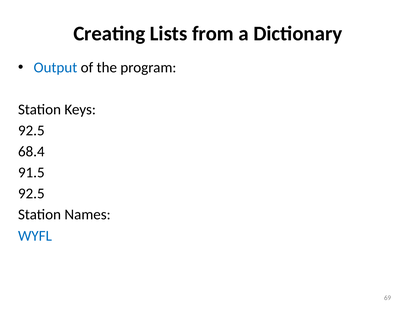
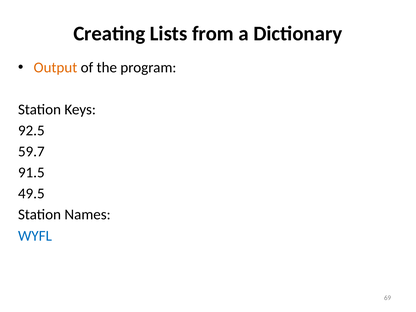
Output colour: blue -> orange
68.4: 68.4 -> 59.7
92.5 at (31, 194): 92.5 -> 49.5
